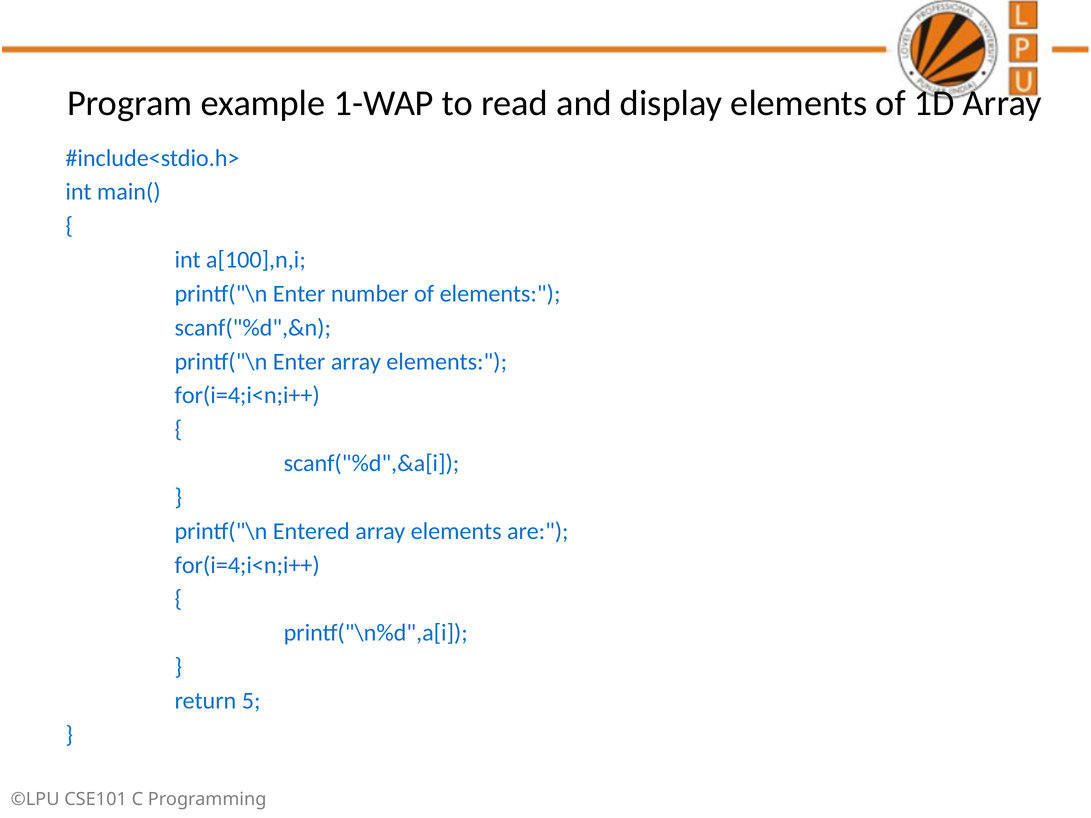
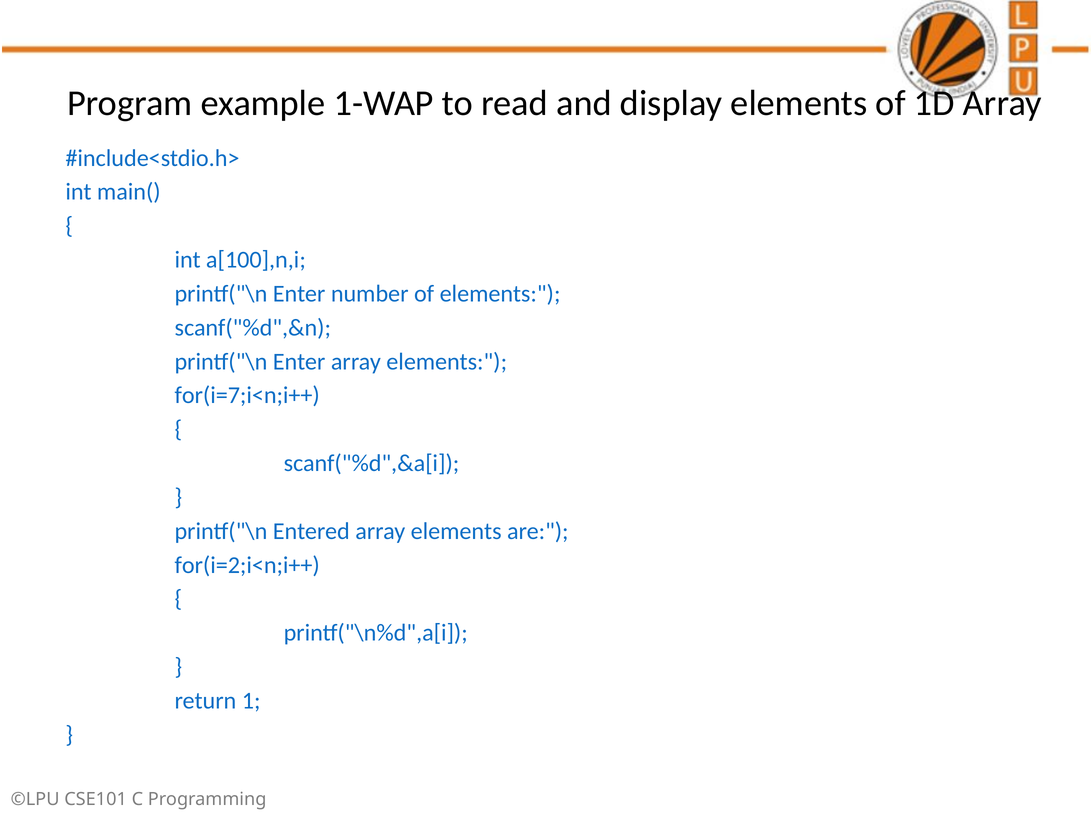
for(i=4;i<n;i++ at (247, 396): for(i=4;i<n;i++ -> for(i=7;i<n;i++
for(i=4;i<n;i++ at (247, 565): for(i=4;i<n;i++ -> for(i=2;i<n;i++
5: 5 -> 1
